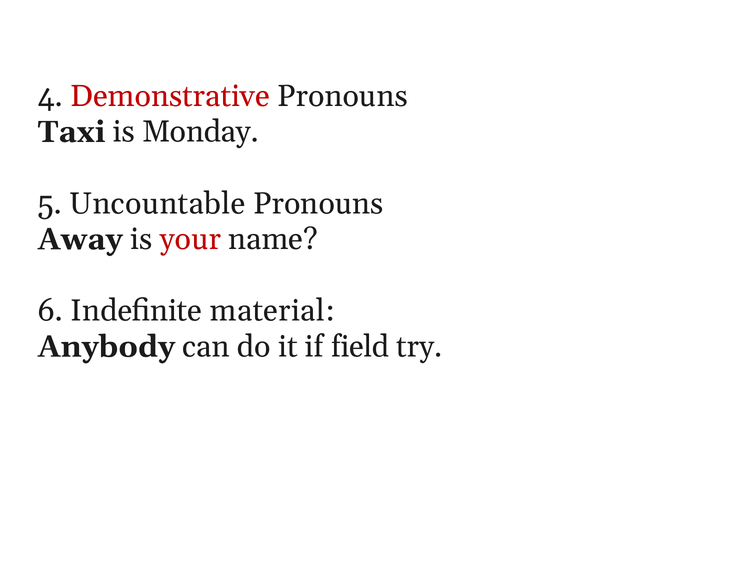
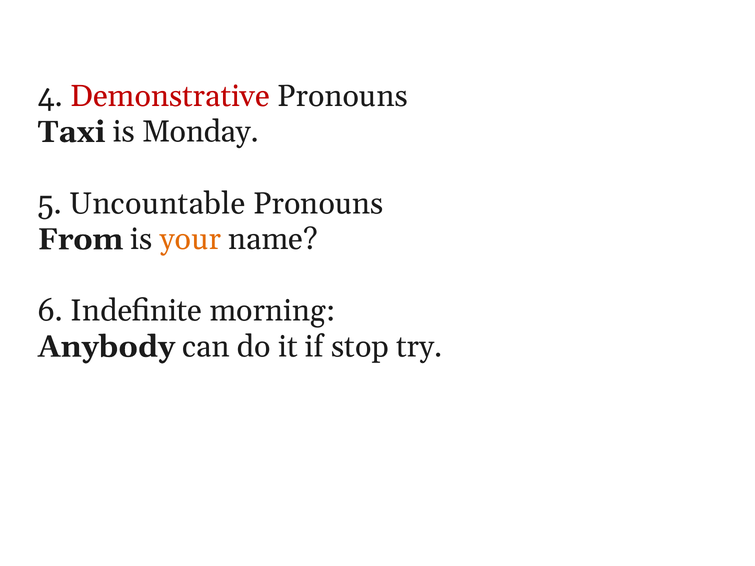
Away: Away -> From
your colour: red -> orange
material: material -> morning
field: field -> stop
